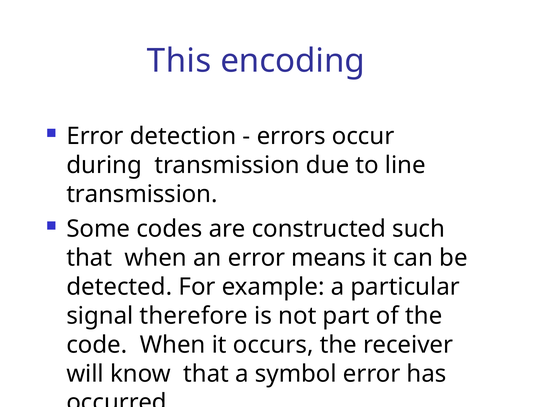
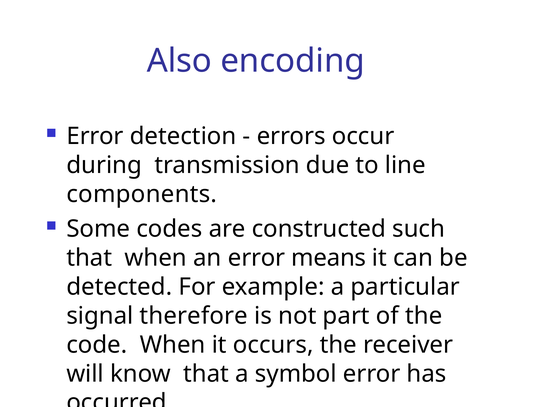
This: This -> Also
transmission at (142, 194): transmission -> components
